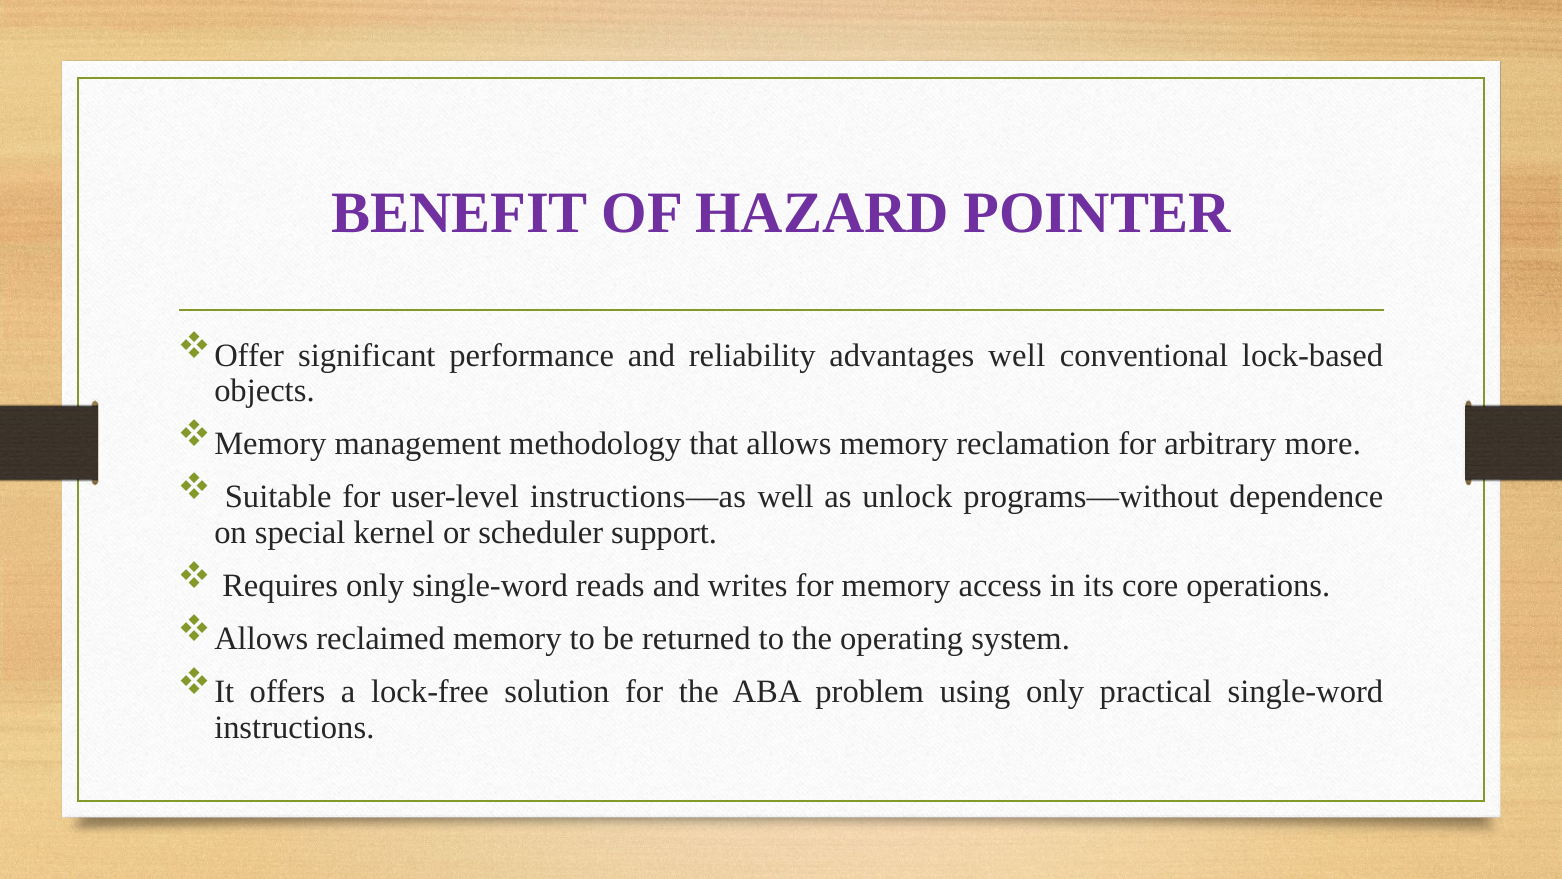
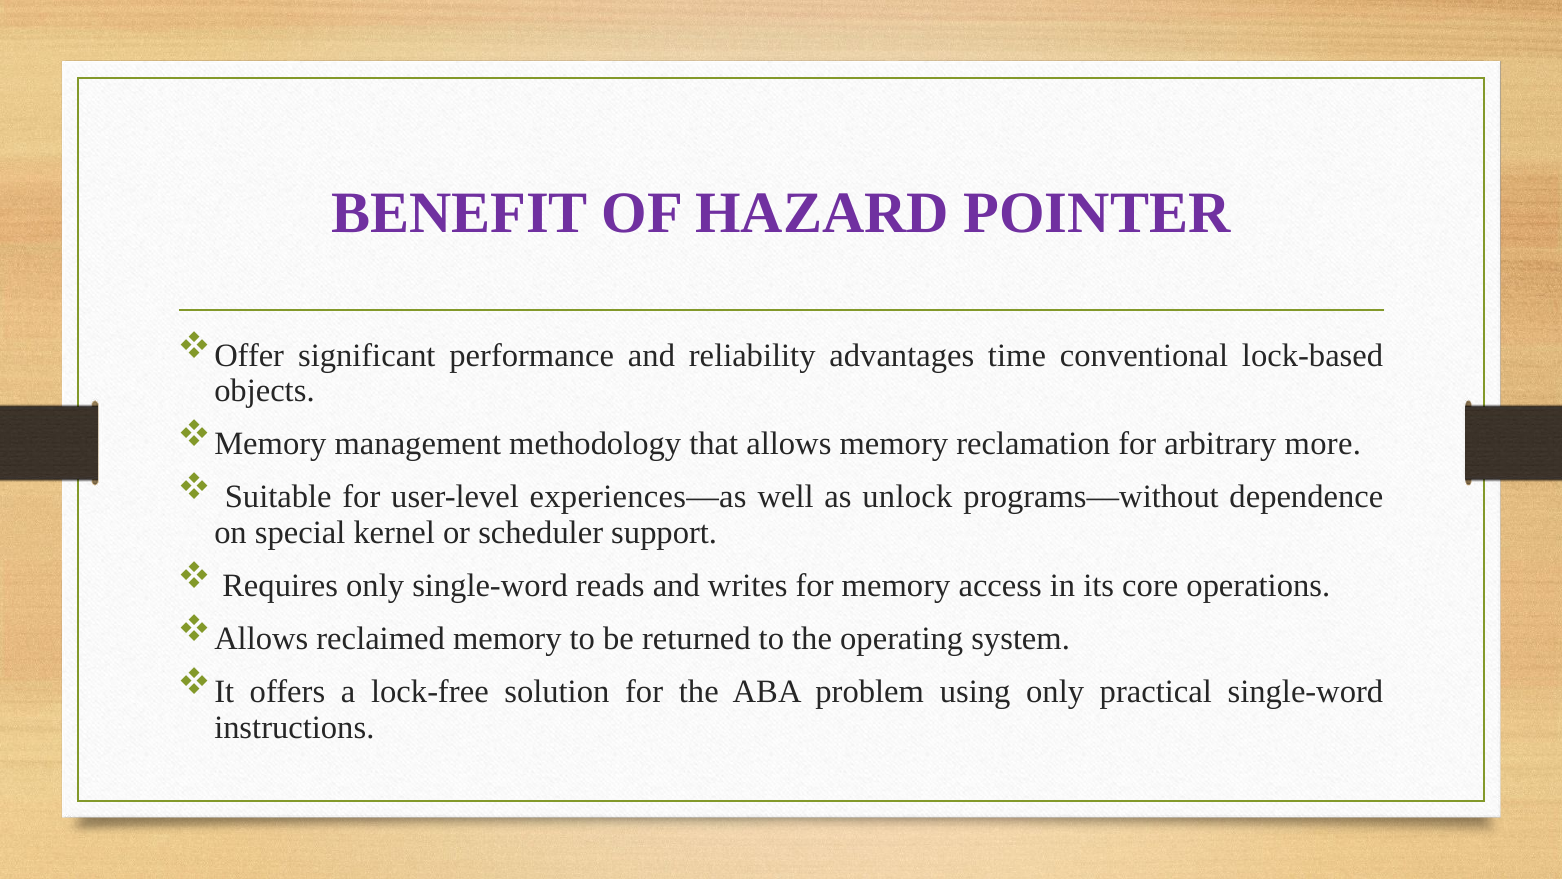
advantages well: well -> time
instructions—as: instructions—as -> experiences—as
